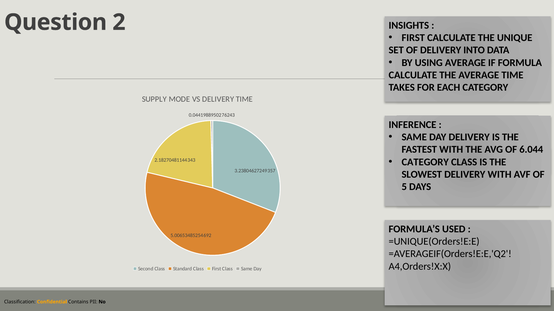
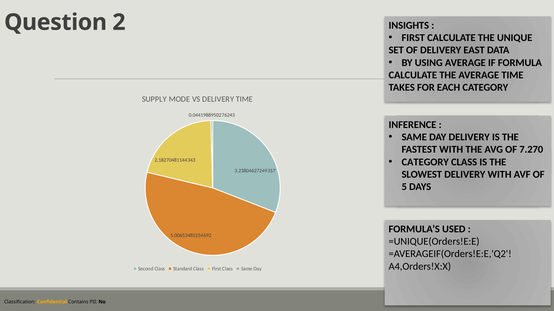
INTO: INTO -> EAST
6.044: 6.044 -> 7.270
